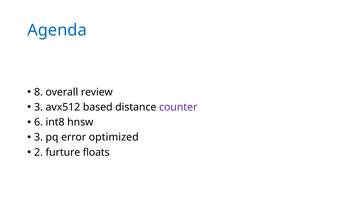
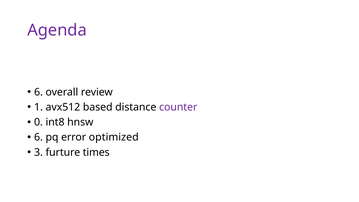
Agenda colour: blue -> purple
8 at (38, 92): 8 -> 6
3 at (38, 107): 3 -> 1
6: 6 -> 0
3 at (38, 137): 3 -> 6
2: 2 -> 3
floats: floats -> times
